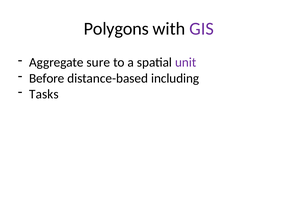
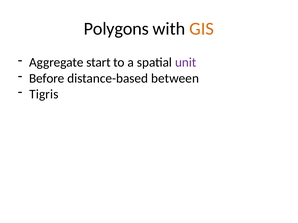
GIS colour: purple -> orange
sure: sure -> start
including: including -> between
Tasks: Tasks -> Tigris
